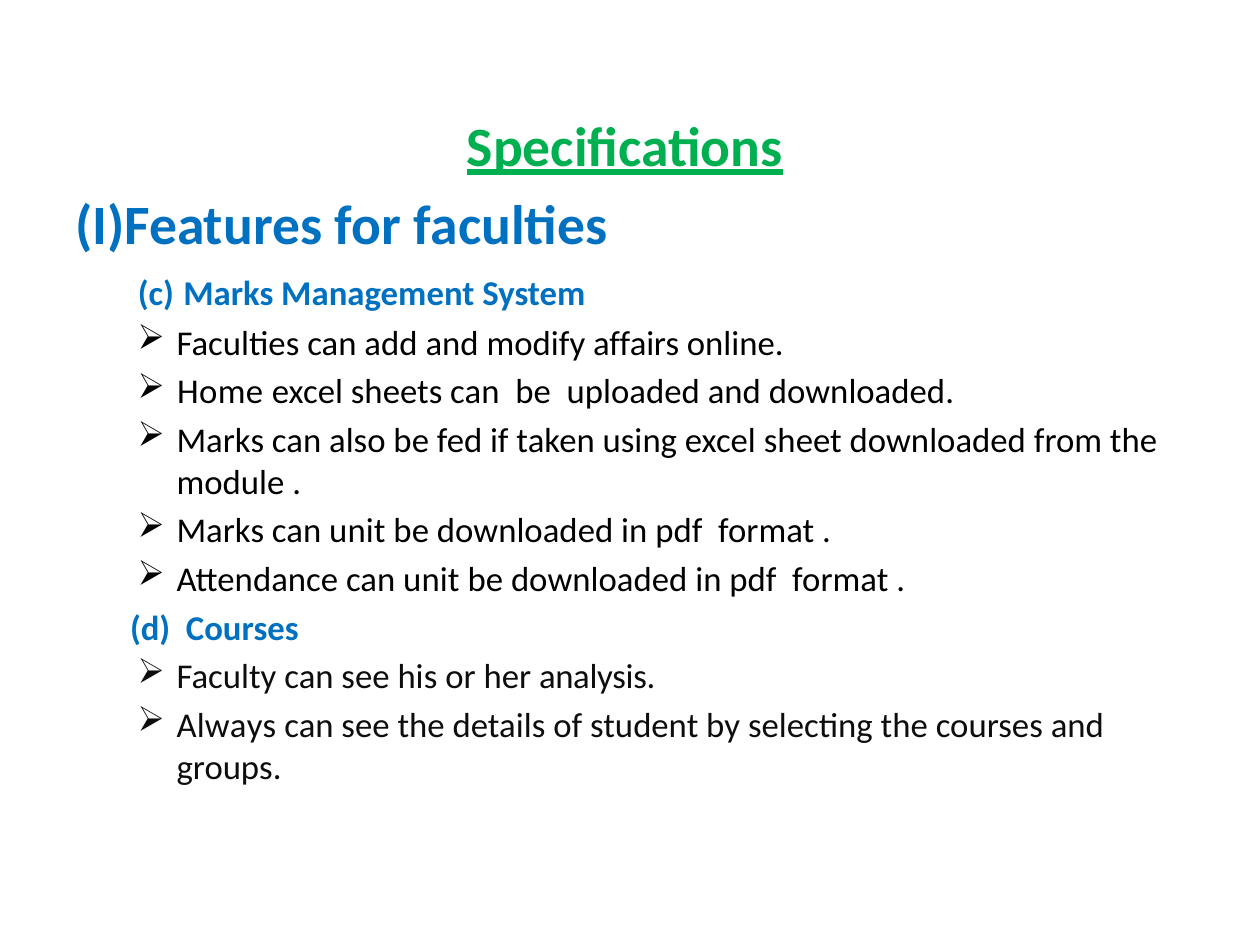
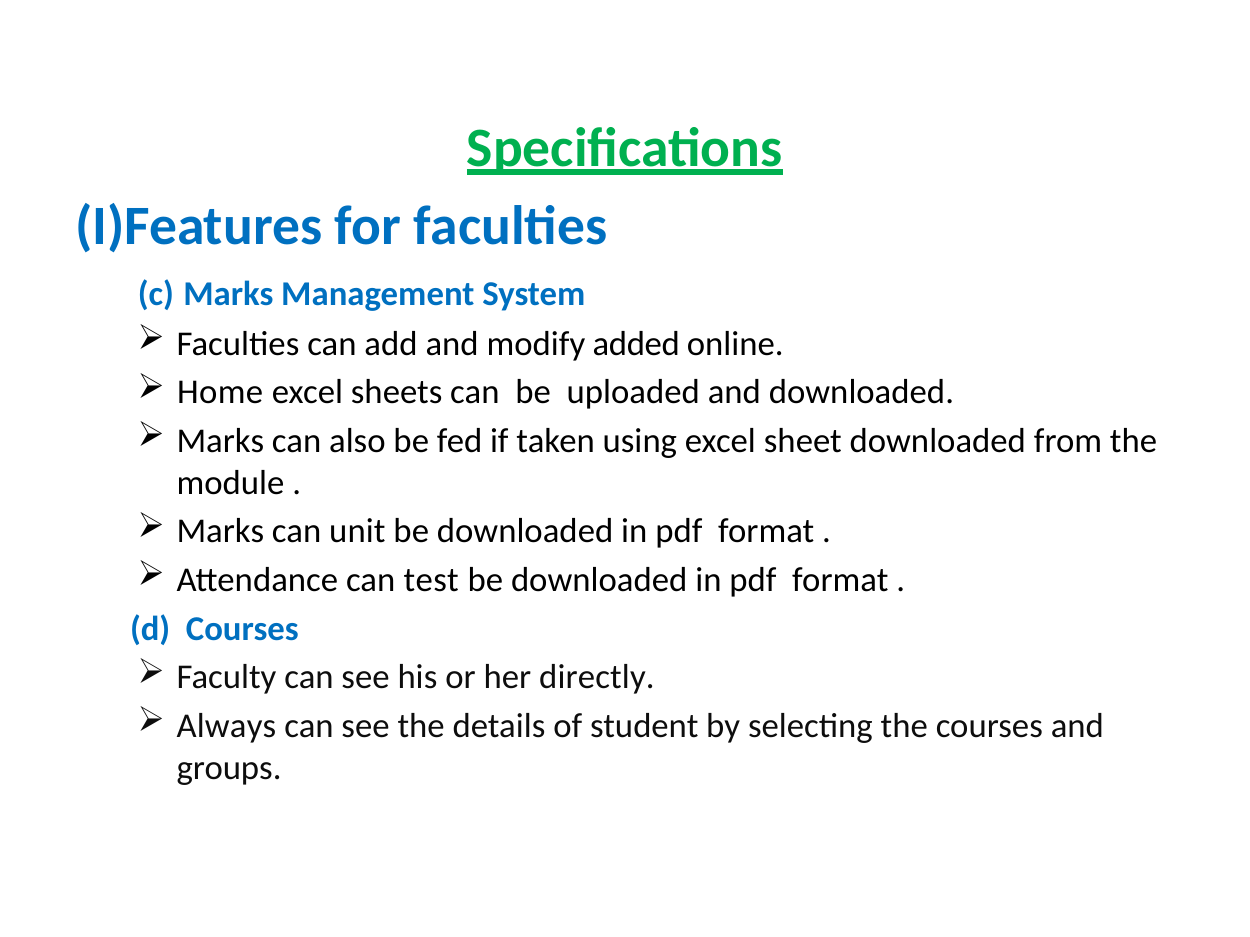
affairs: affairs -> added
Attendance can unit: unit -> test
analysis: analysis -> directly
